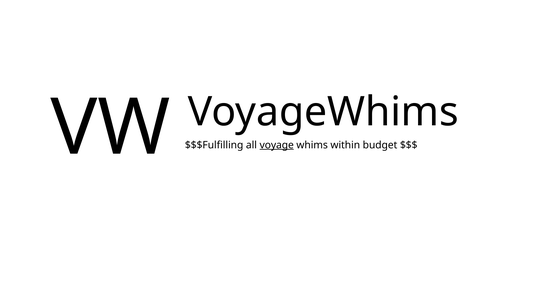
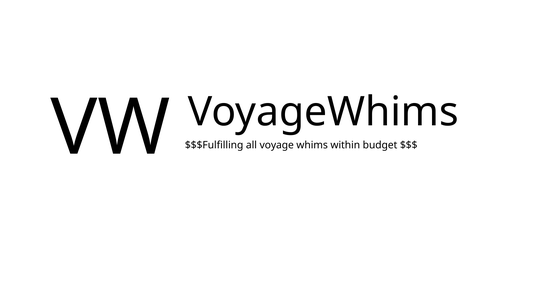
voyage underline: present -> none
